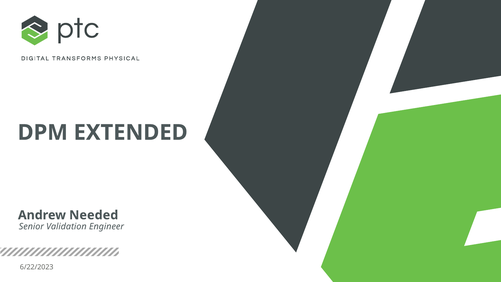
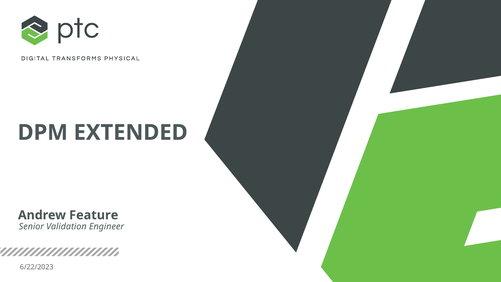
Needed: Needed -> Feature
